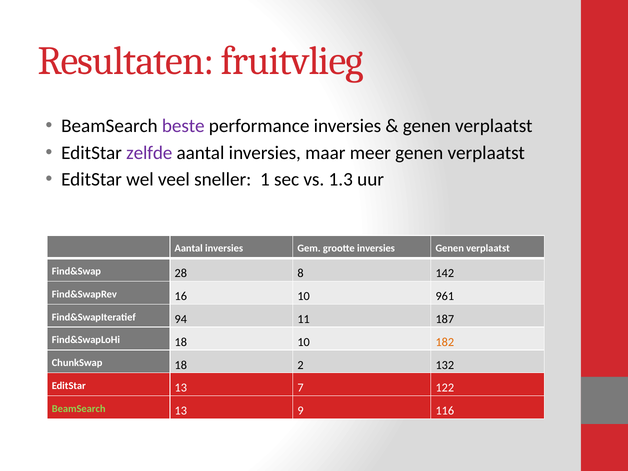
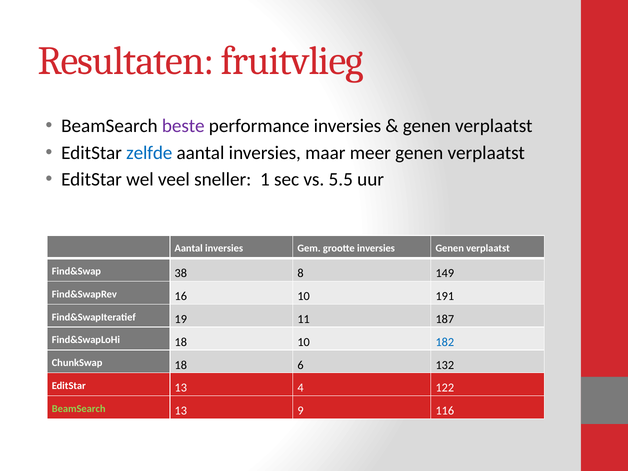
zelfde colour: purple -> blue
1.3: 1.3 -> 5.5
28: 28 -> 38
142: 142 -> 149
961: 961 -> 191
94: 94 -> 19
182 colour: orange -> blue
2: 2 -> 6
7: 7 -> 4
